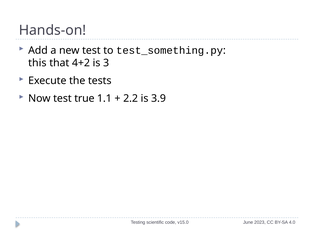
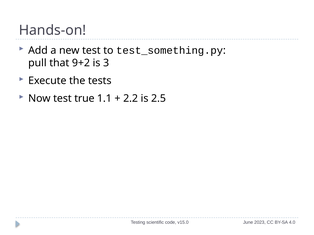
this: this -> pull
4+2: 4+2 -> 9+2
3.9: 3.9 -> 2.5
